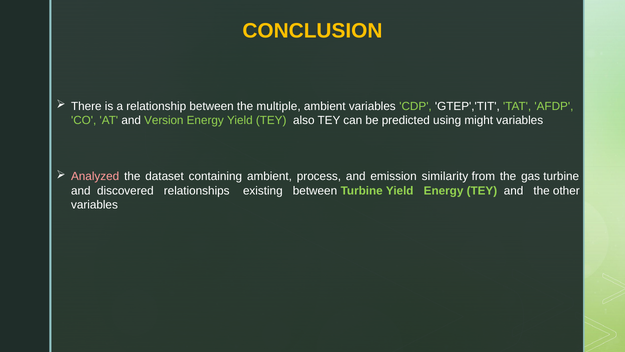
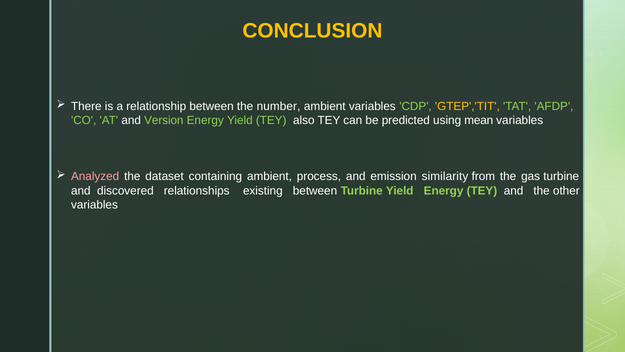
multiple: multiple -> number
GTEP','TIT colour: white -> yellow
might: might -> mean
